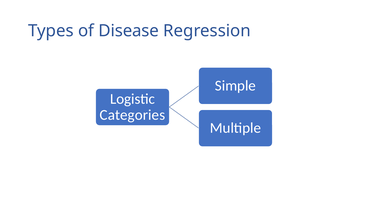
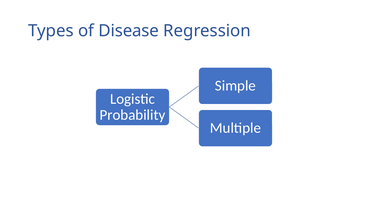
Categories: Categories -> Probability
